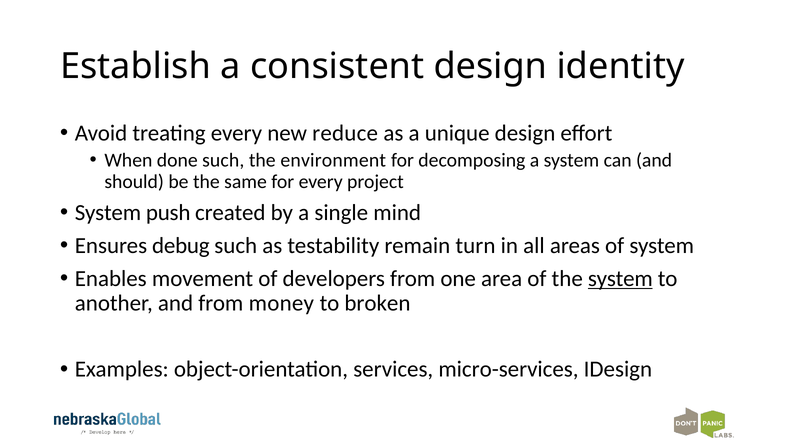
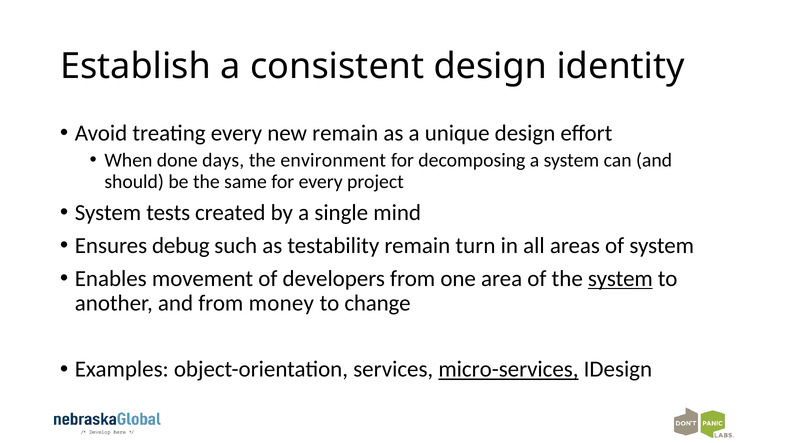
new reduce: reduce -> remain
done such: such -> days
push: push -> tests
broken: broken -> change
micro-services underline: none -> present
